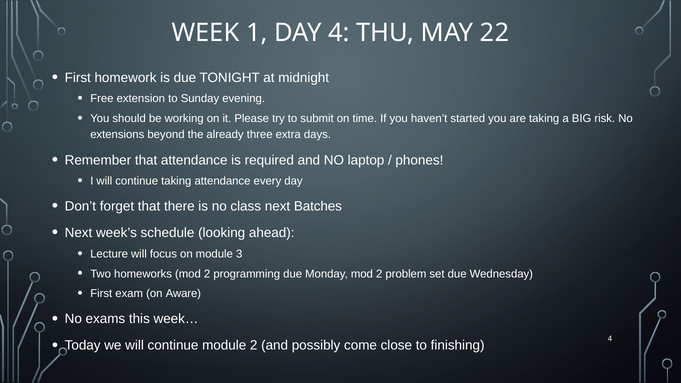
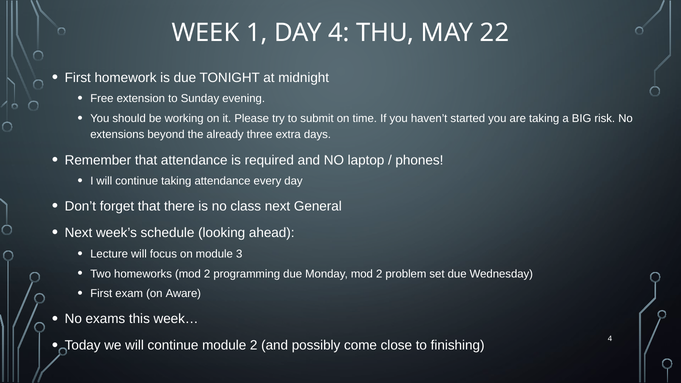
Batches: Batches -> General
